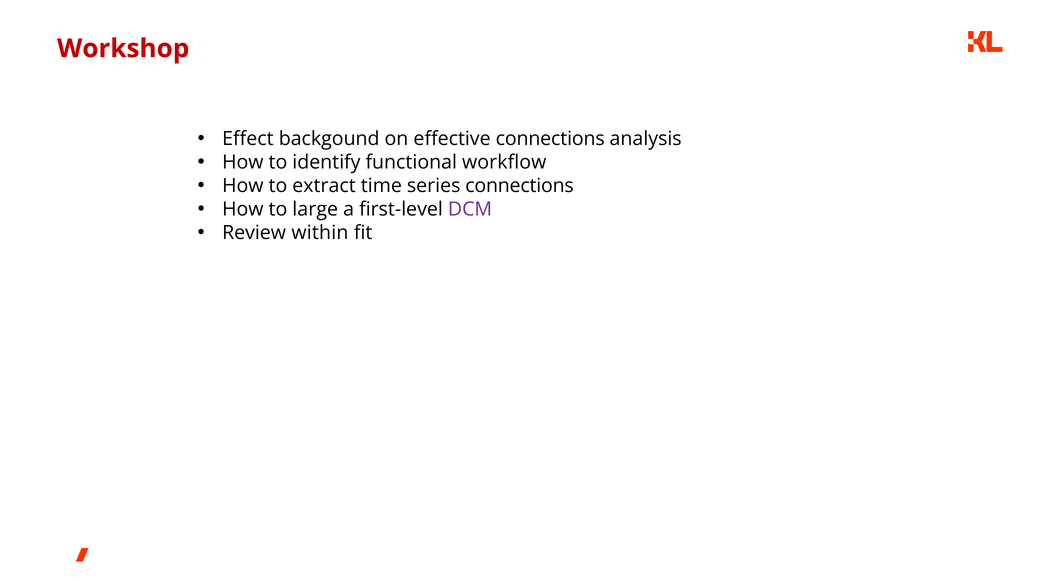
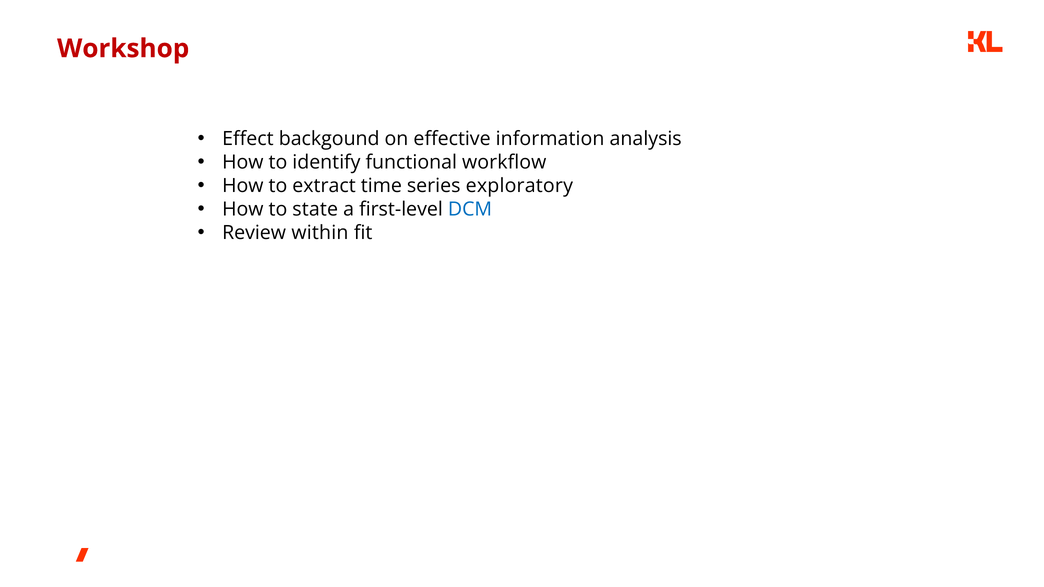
effective connections: connections -> information
series connections: connections -> exploratory
large: large -> state
DCM colour: purple -> blue
